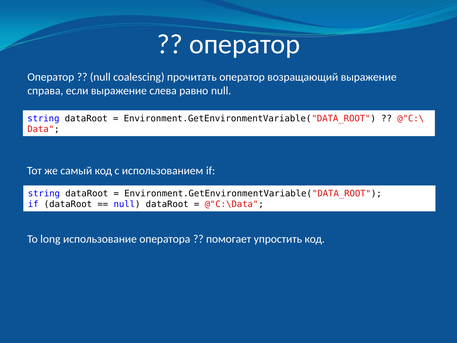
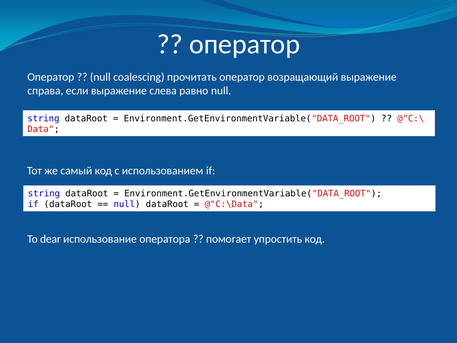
long: long -> dear
